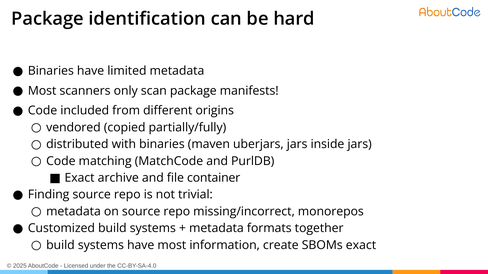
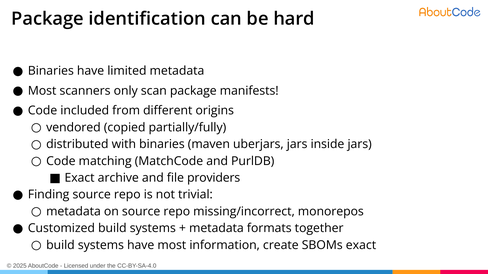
container: container -> providers
